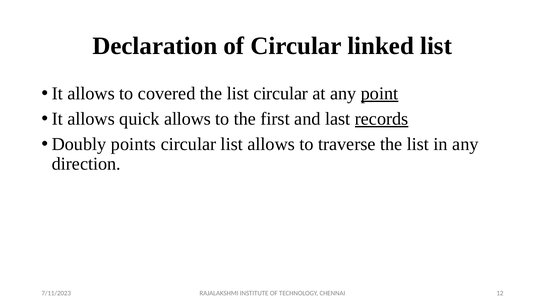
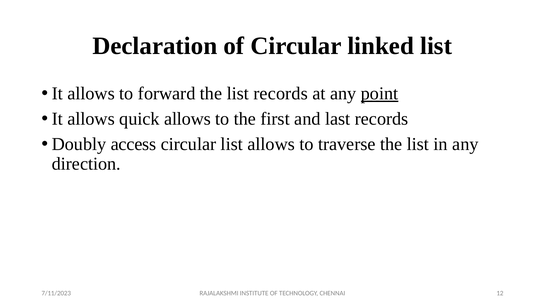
covered: covered -> forward
list circular: circular -> records
records at (382, 119) underline: present -> none
points: points -> access
